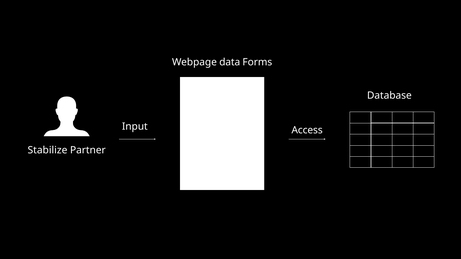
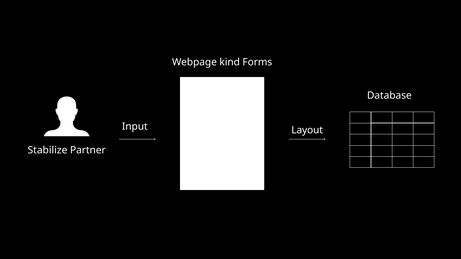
data: data -> kind
Access: Access -> Layout
